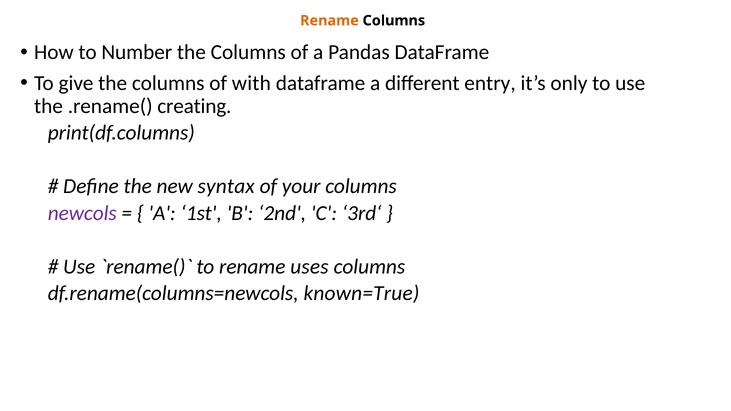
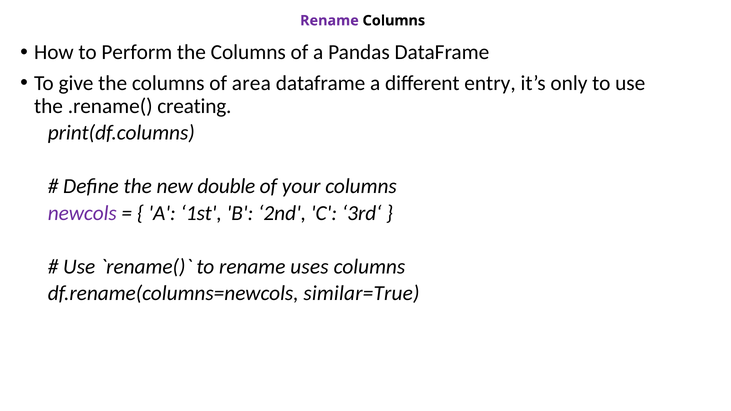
Rename at (329, 21) colour: orange -> purple
Number: Number -> Perform
with: with -> area
syntax: syntax -> double
known=True: known=True -> similar=True
